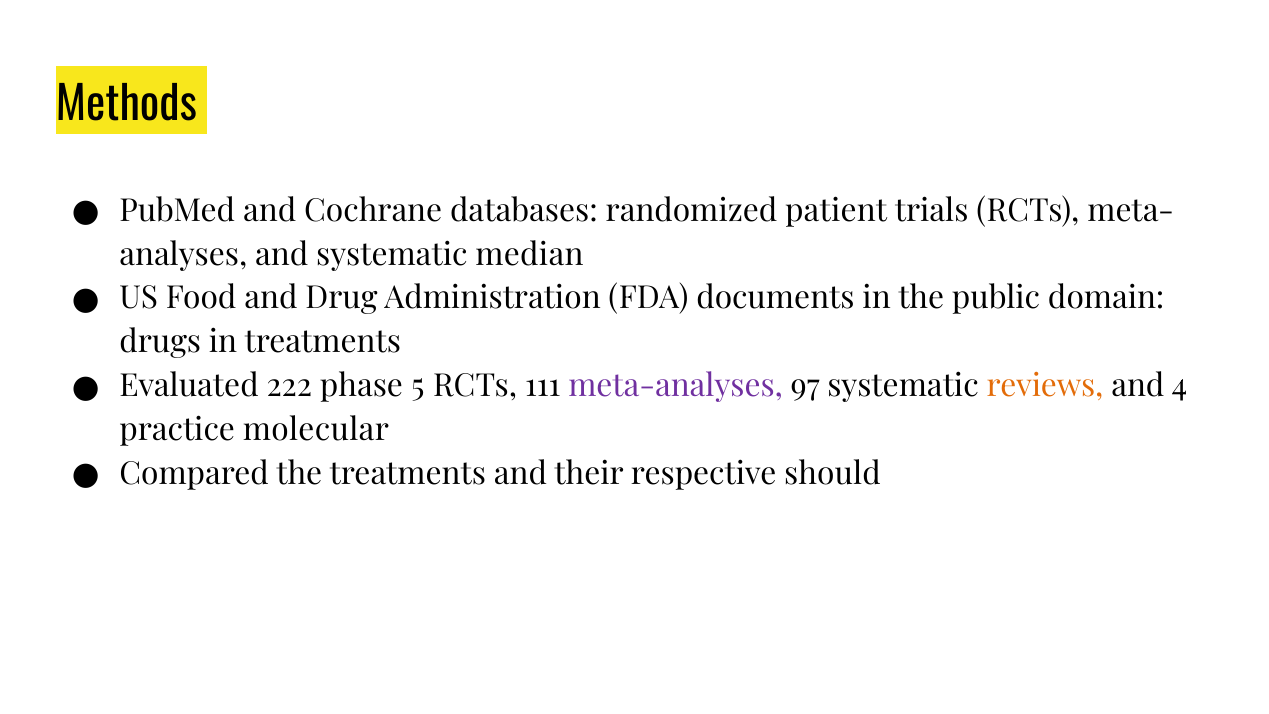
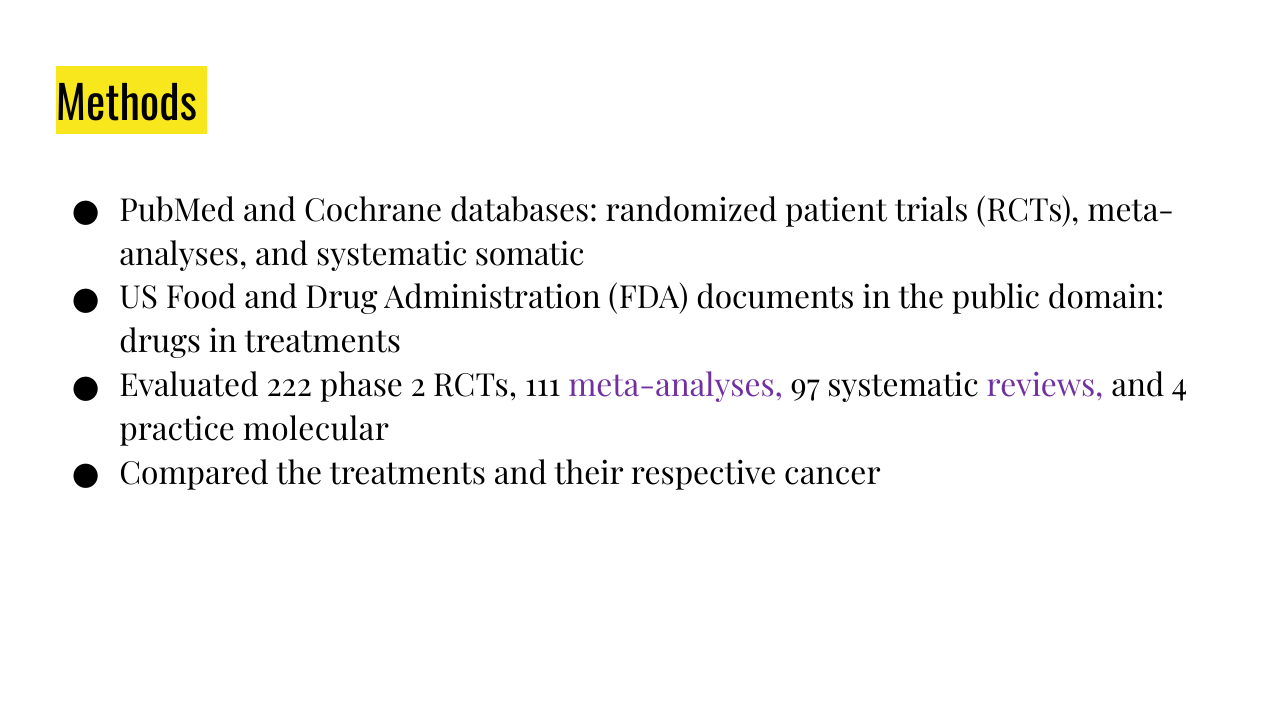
median: median -> somatic
5: 5 -> 2
reviews colour: orange -> purple
should: should -> cancer
